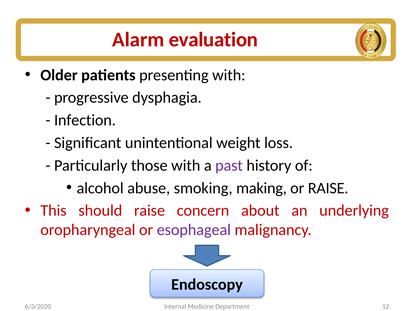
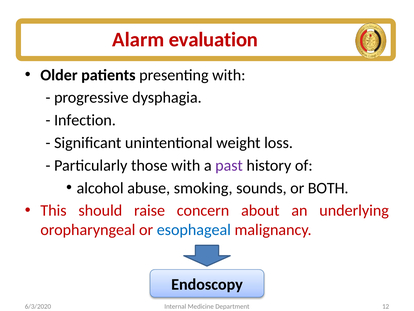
making: making -> sounds
or RAISE: RAISE -> BOTH
esophageal colour: purple -> blue
